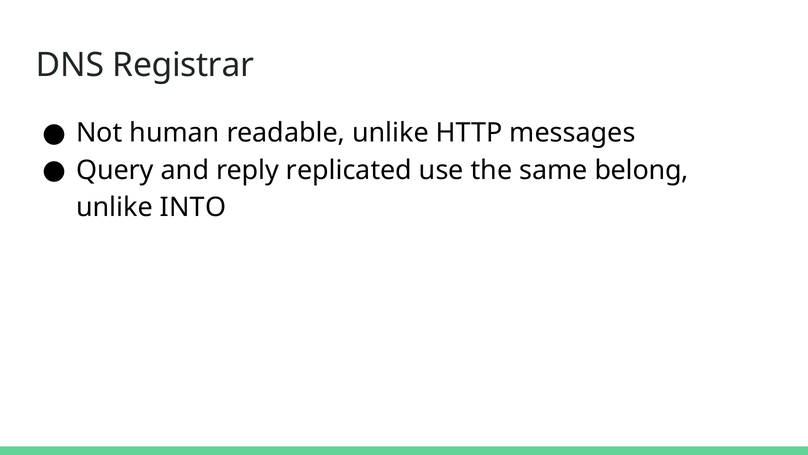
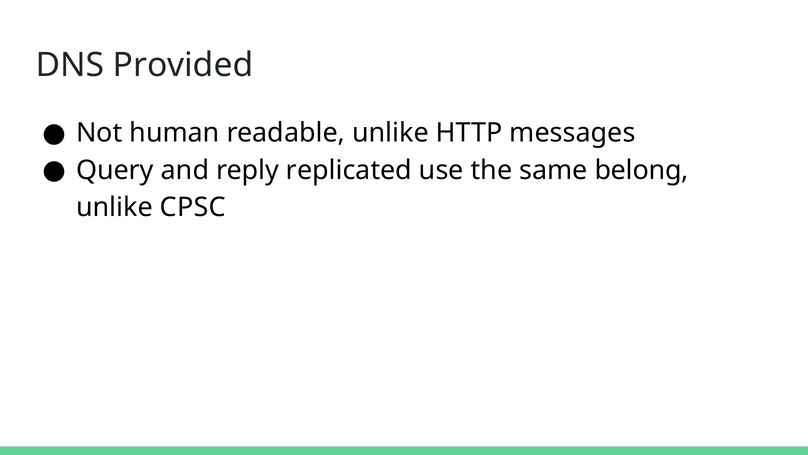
Registrar: Registrar -> Provided
INTO: INTO -> CPSC
